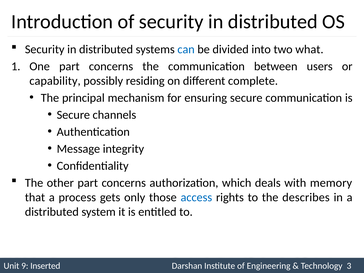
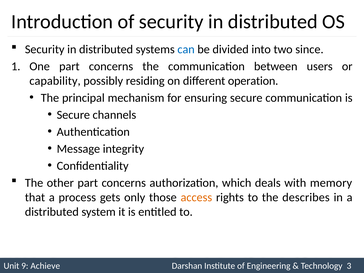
what: what -> since
complete: complete -> operation
access colour: blue -> orange
Inserted: Inserted -> Achieve
